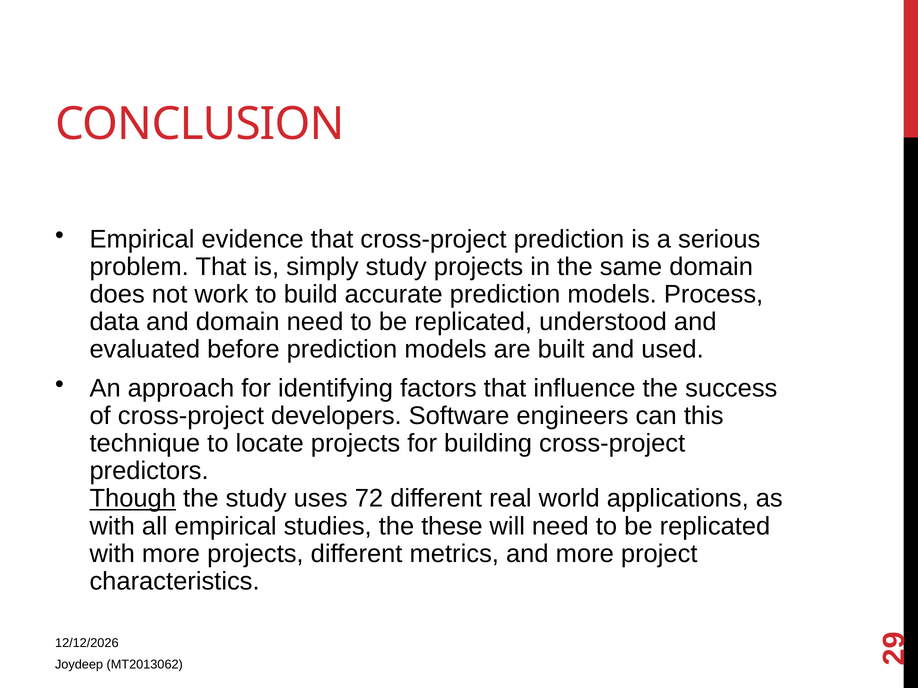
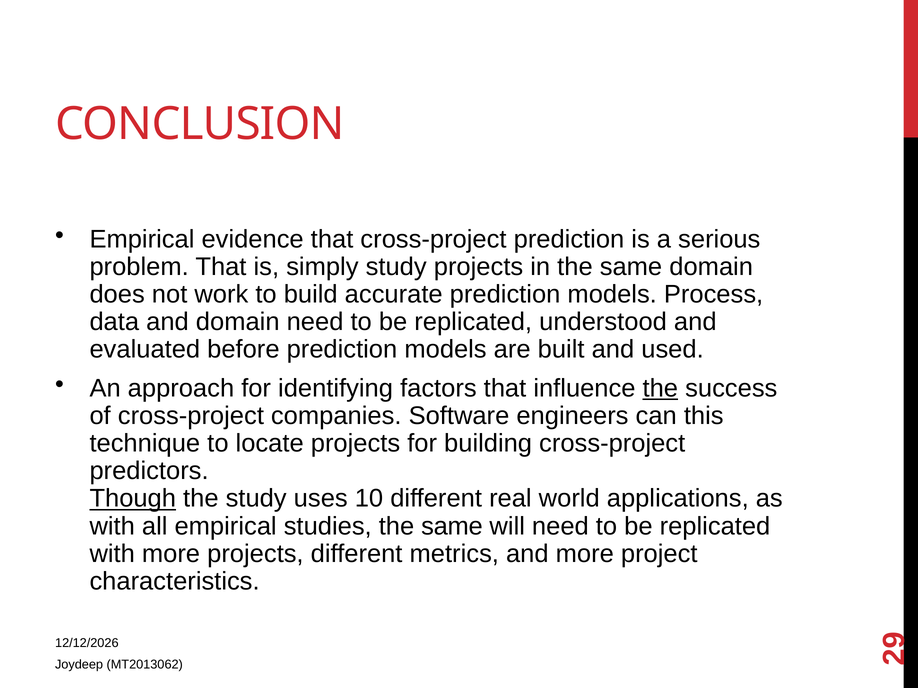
the at (660, 389) underline: none -> present
developers: developers -> companies
72: 72 -> 10
studies the these: these -> same
